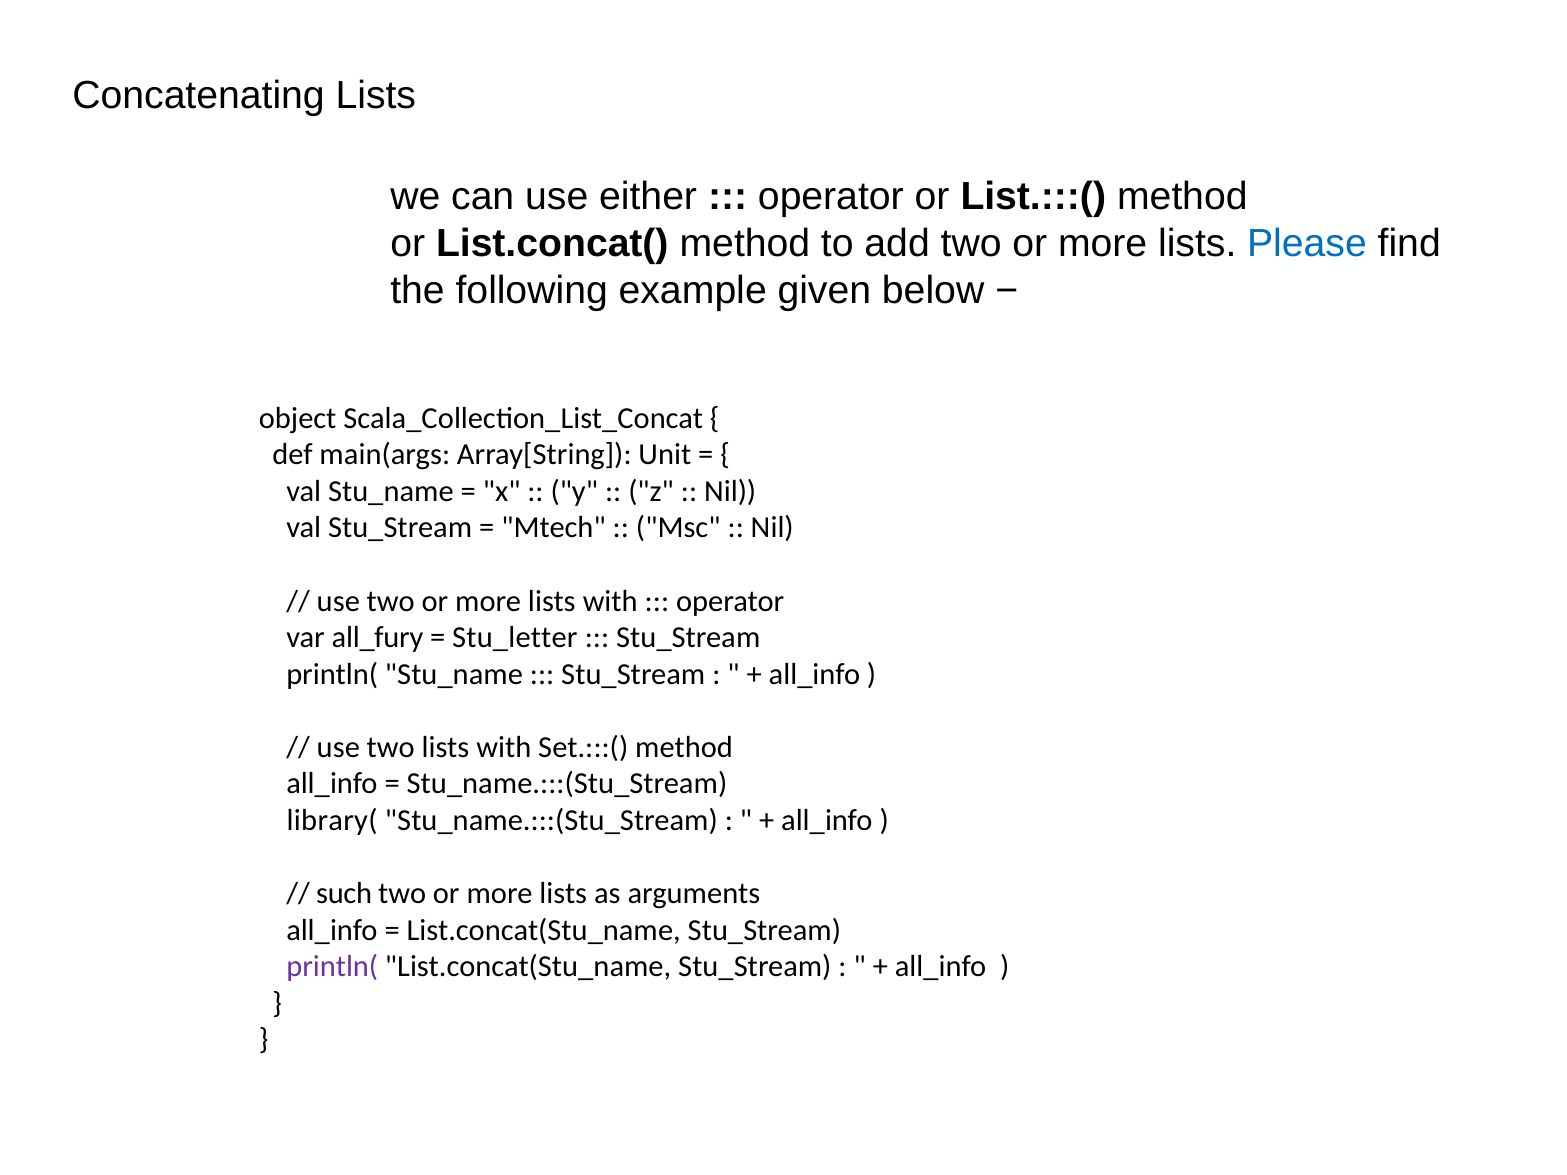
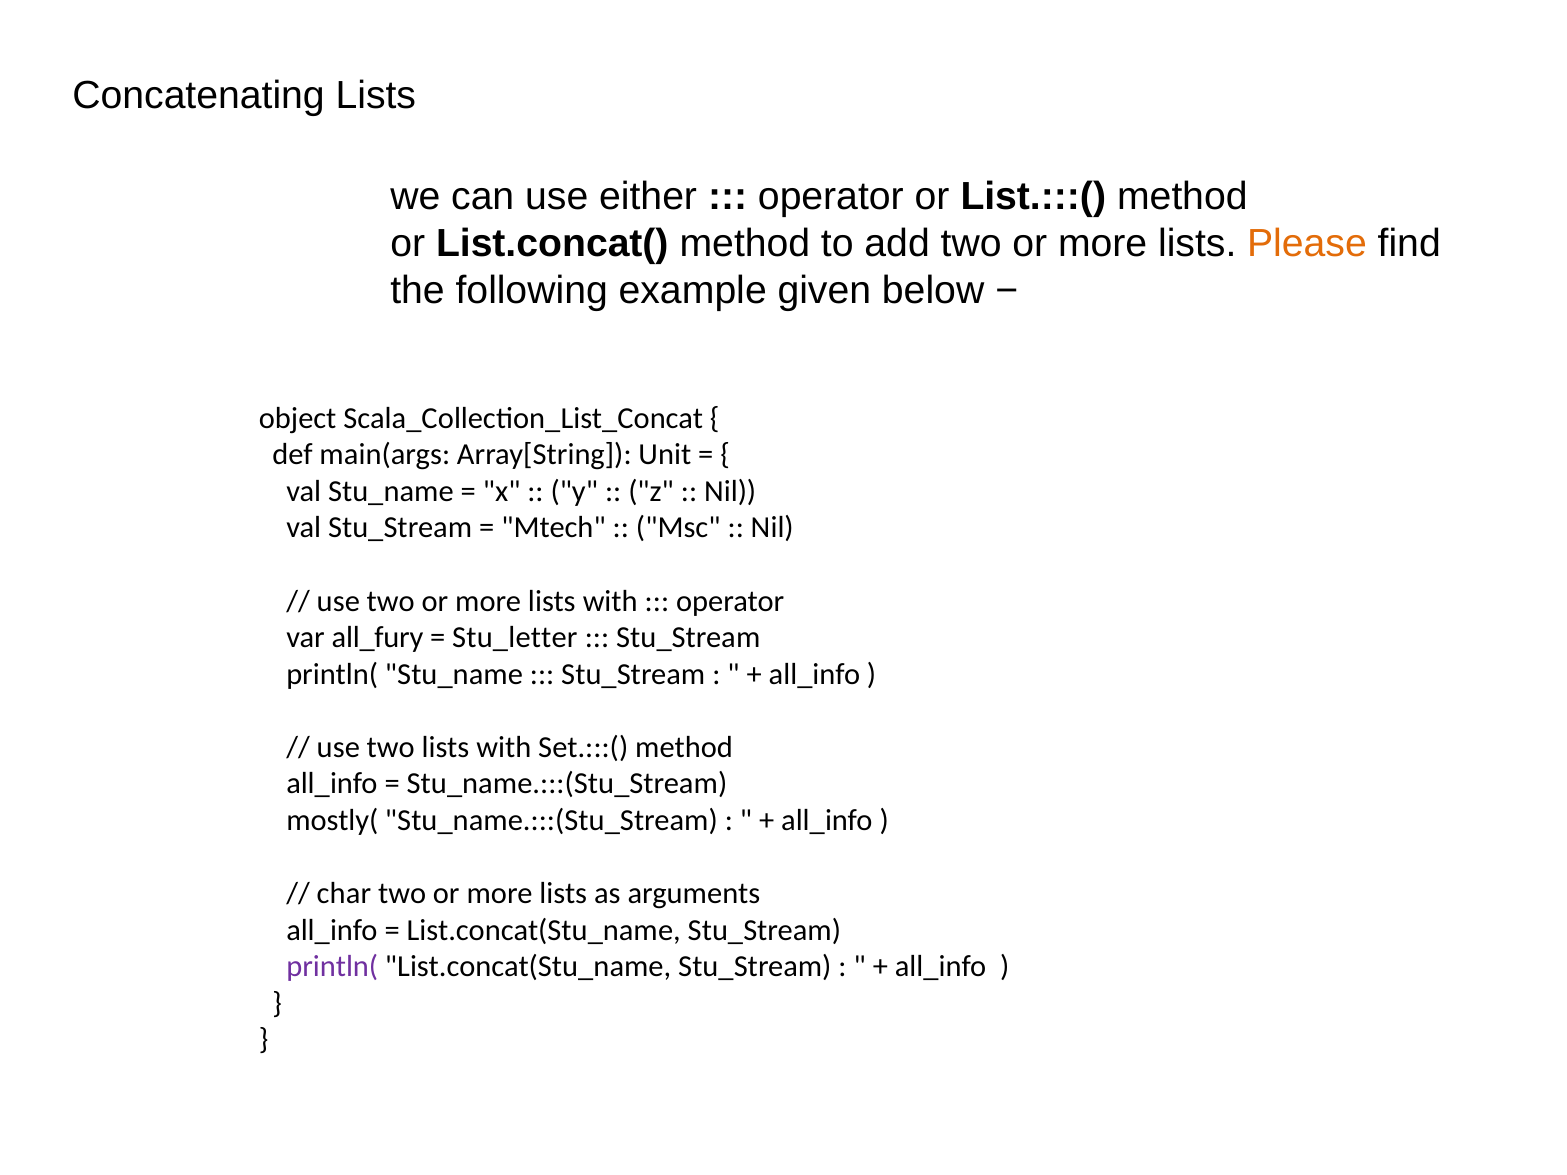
Please colour: blue -> orange
library(: library( -> mostly(
such: such -> char
